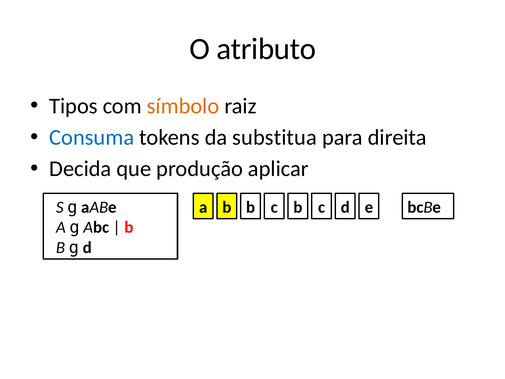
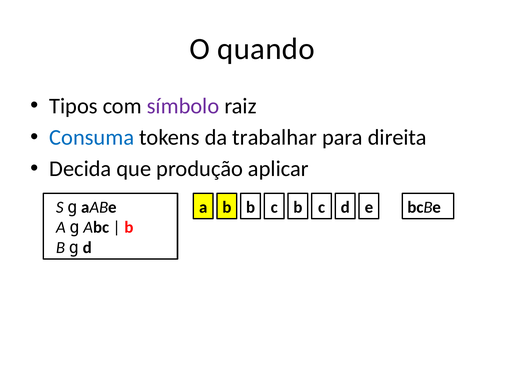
atributo: atributo -> quando
símbolo colour: orange -> purple
substitua: substitua -> trabalhar
